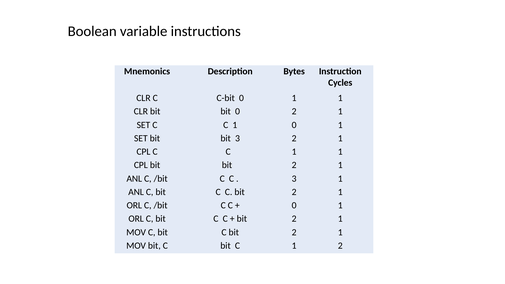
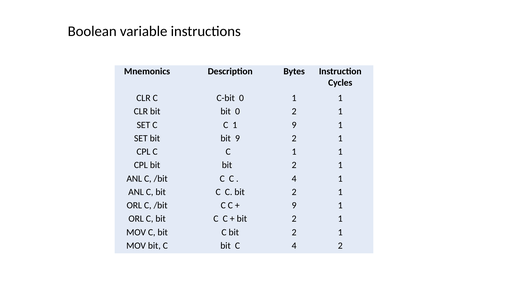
1 0: 0 -> 9
bit 3: 3 -> 9
3 at (294, 179): 3 -> 4
0 at (294, 205): 0 -> 9
bit C 1: 1 -> 4
